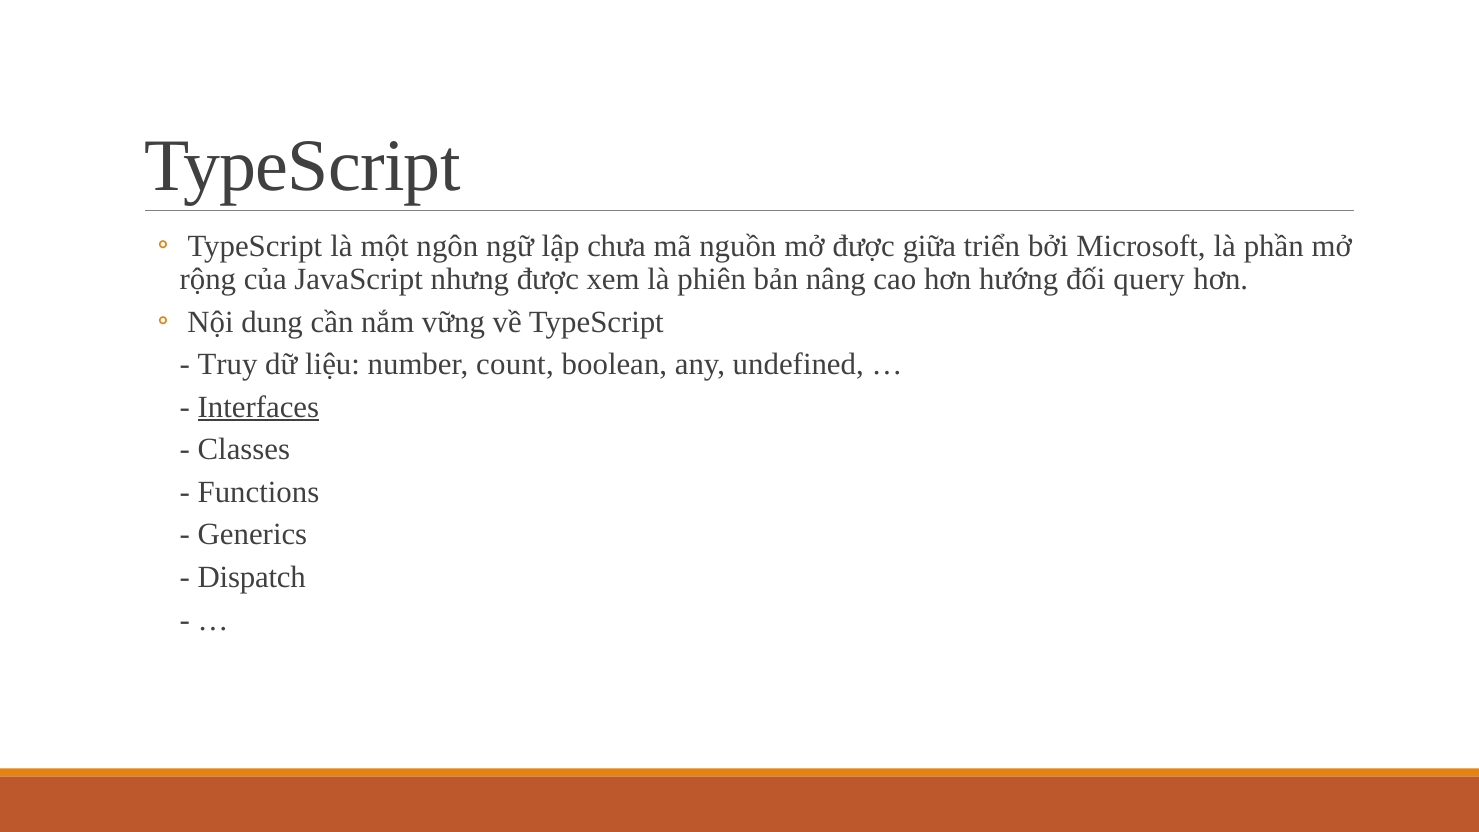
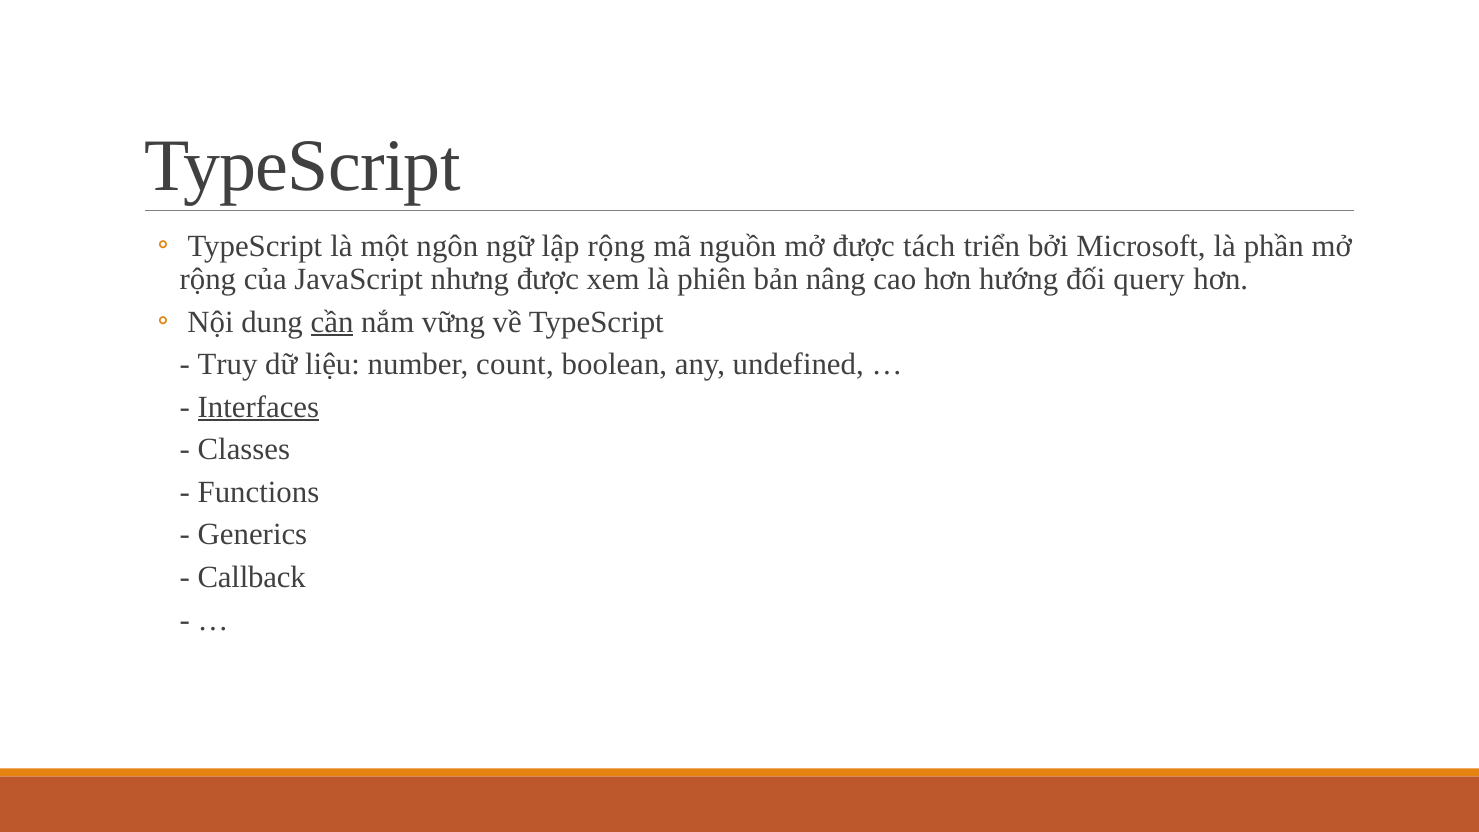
lập chưa: chưa -> rộng
giữa: giữa -> tách
cần underline: none -> present
Dispatch: Dispatch -> Callback
